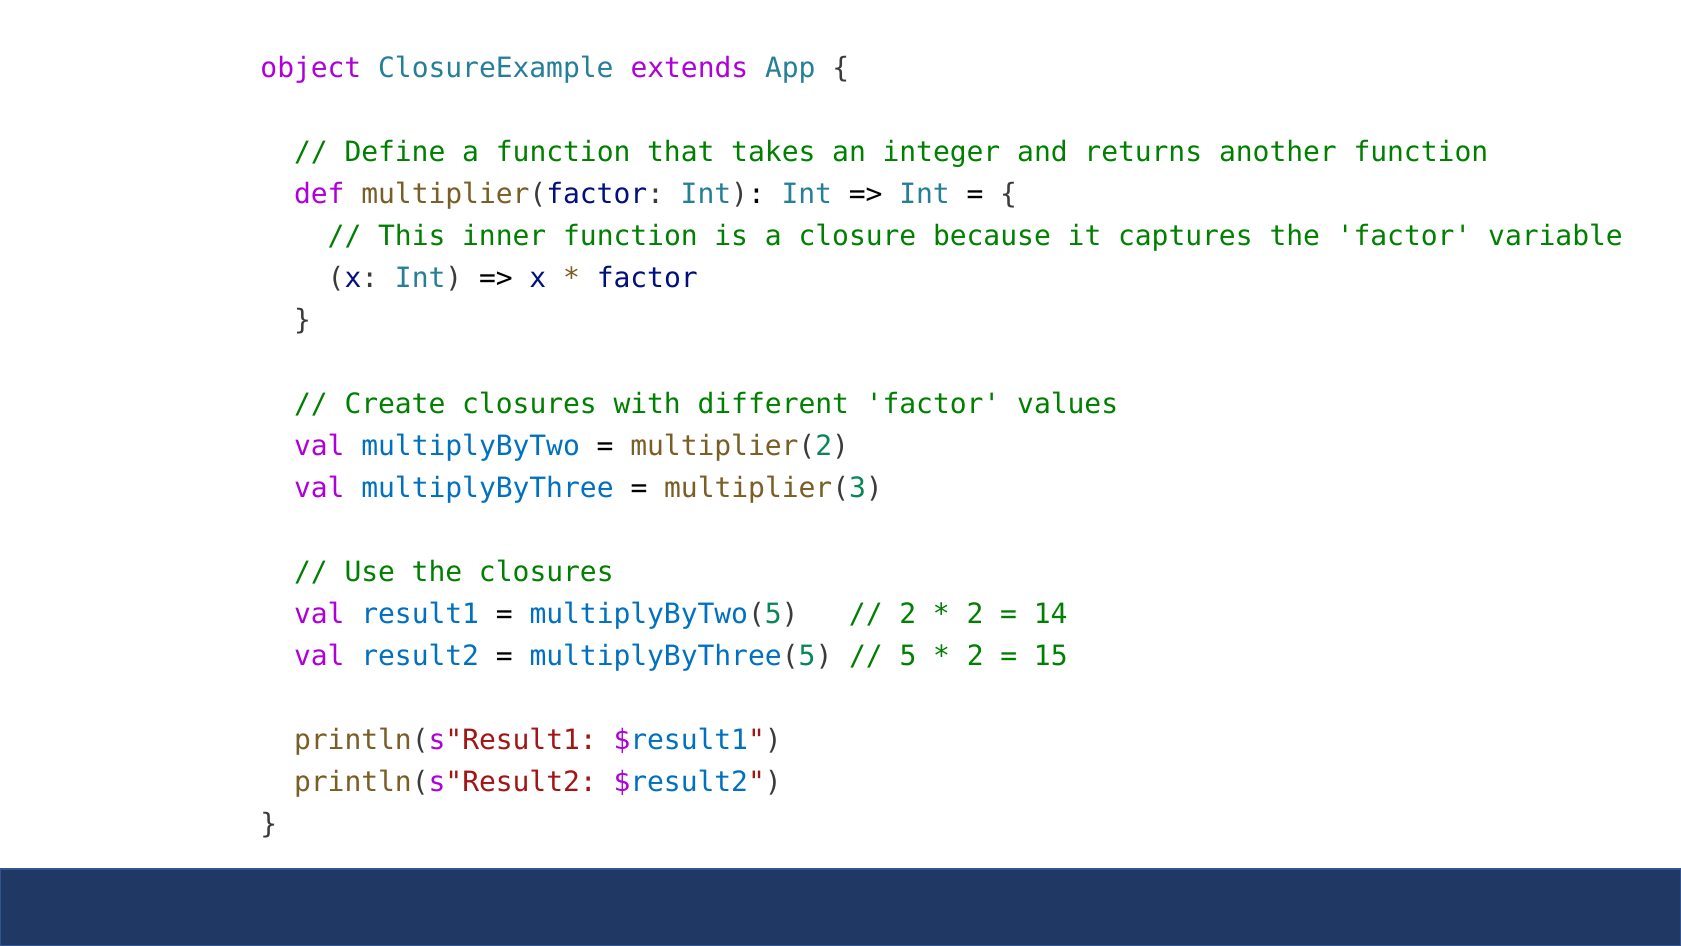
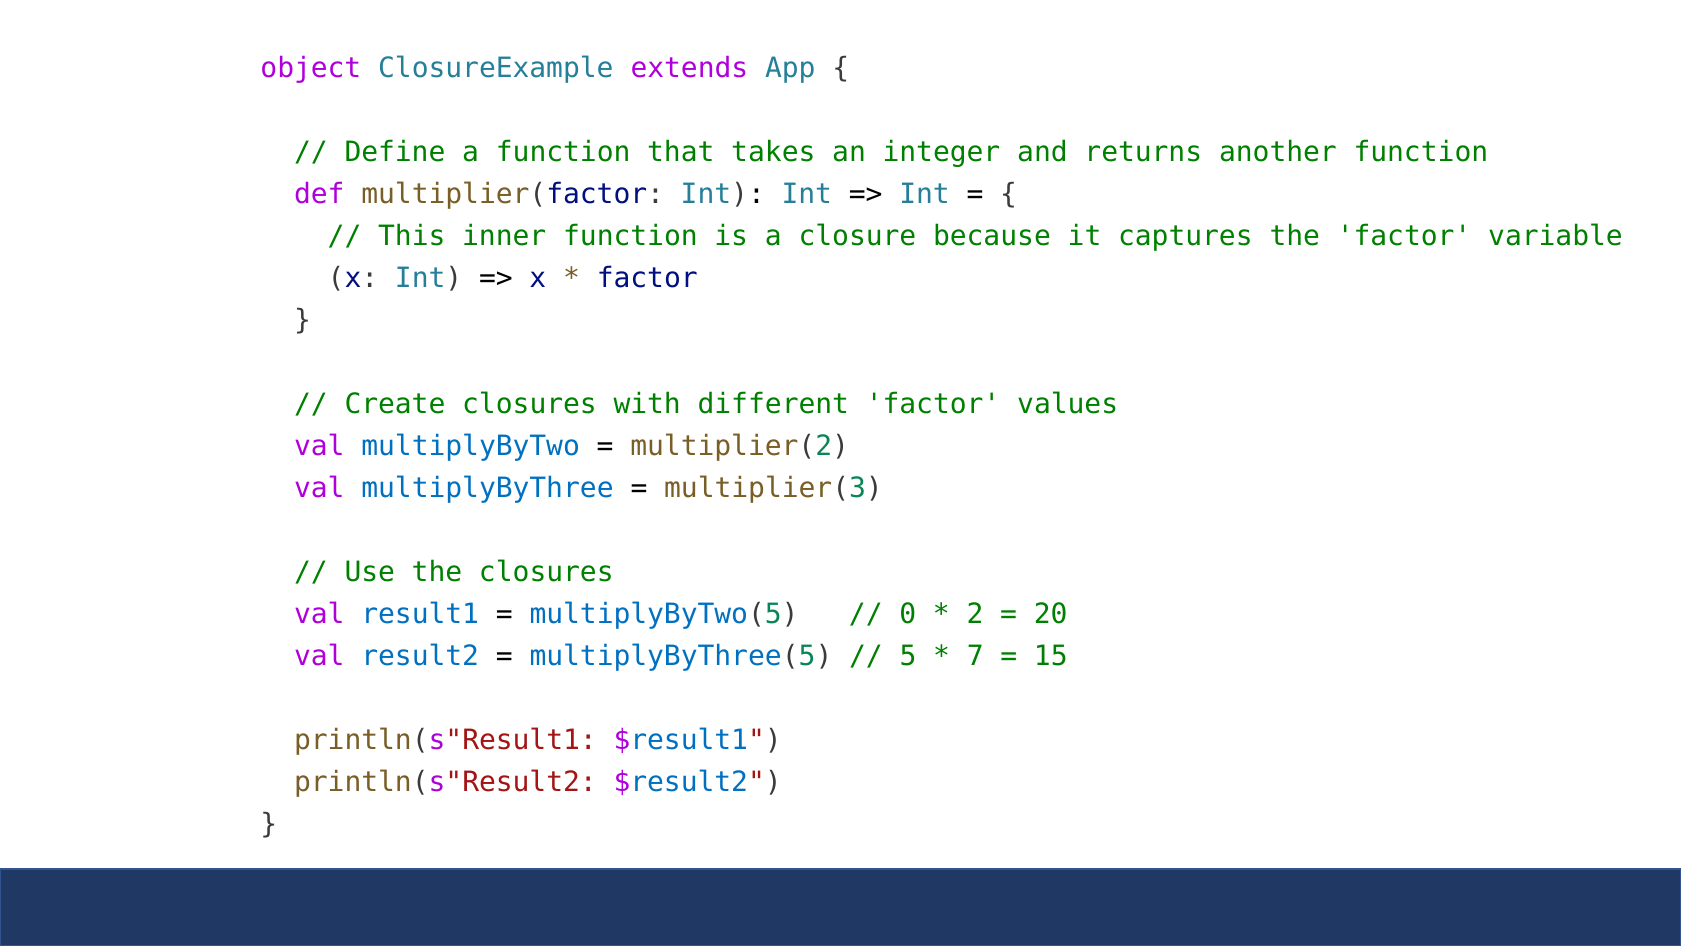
2 at (908, 614): 2 -> 0
14: 14 -> 20
2 at (975, 656): 2 -> 7
